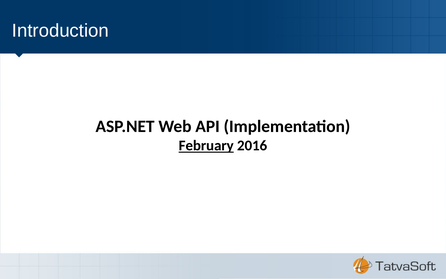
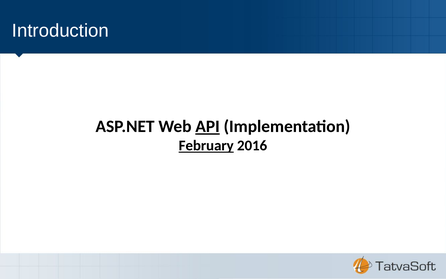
API underline: none -> present
